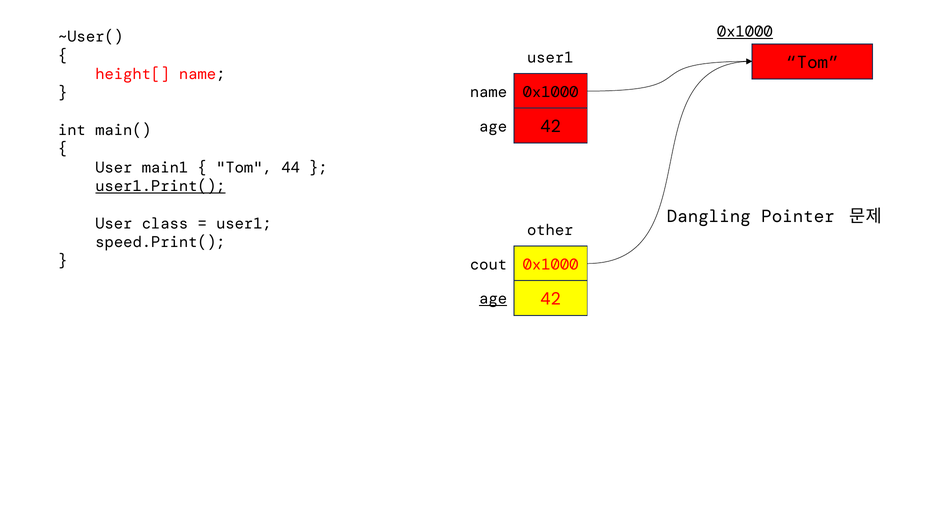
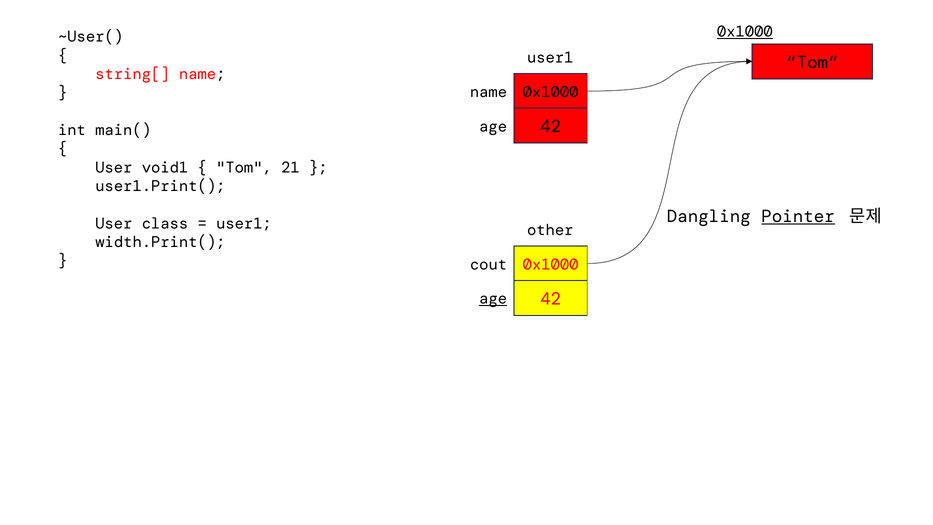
height[: height[ -> string[
main1: main1 -> void1
44: 44 -> 21
user1.Print( underline: present -> none
Pointer underline: none -> present
speed.Print(: speed.Print( -> width.Print(
